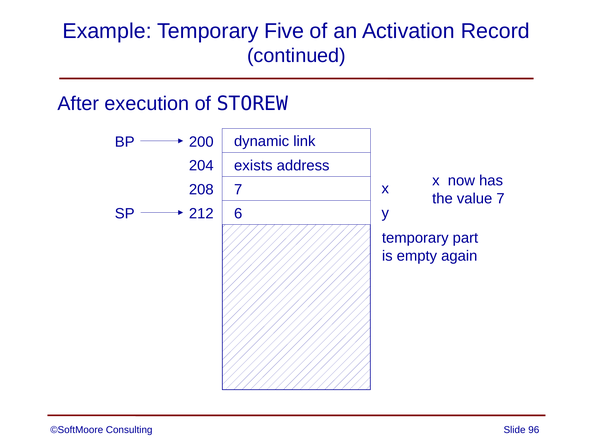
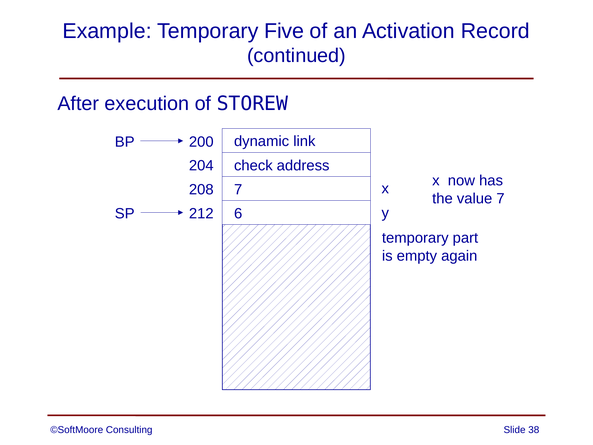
exists: exists -> check
96: 96 -> 38
